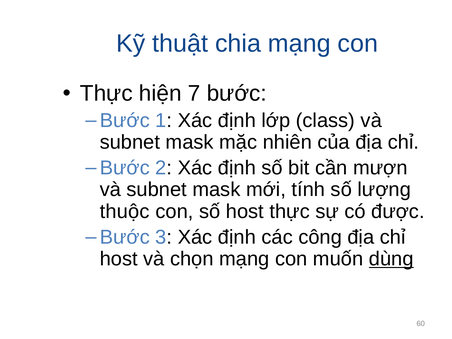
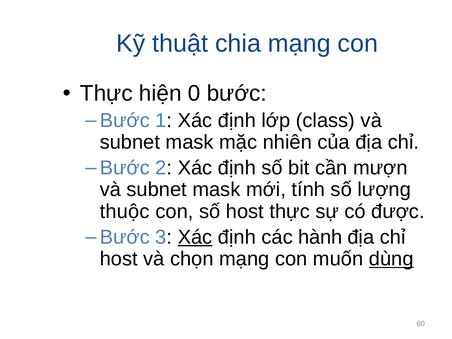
7: 7 -> 0
Xác at (195, 237) underline: none -> present
công: công -> hành
